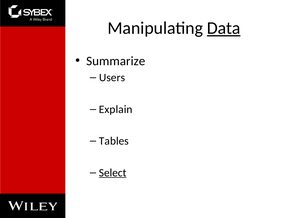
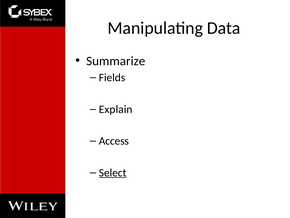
Data underline: present -> none
Users: Users -> Fields
Tables: Tables -> Access
